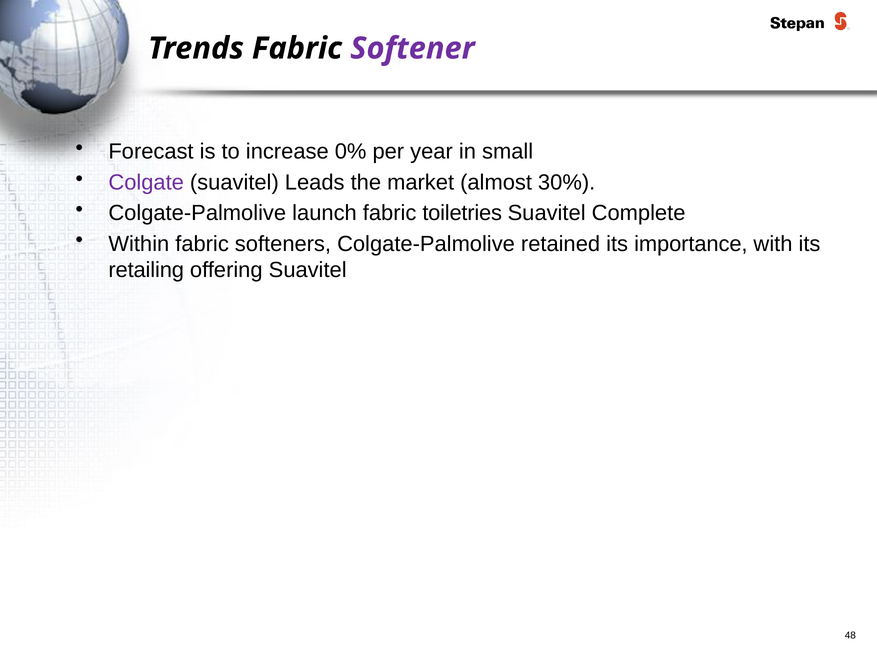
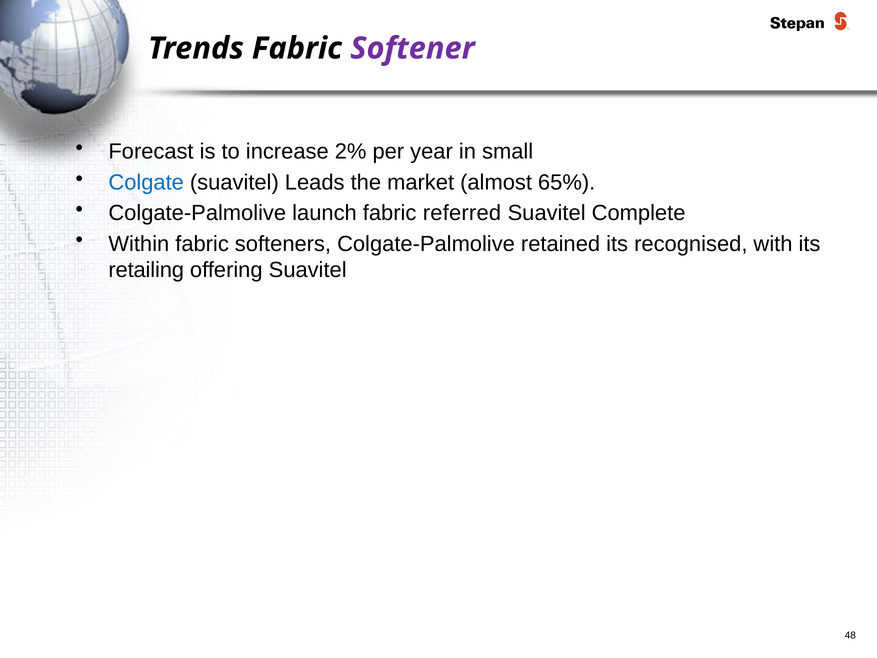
0%: 0% -> 2%
Colgate colour: purple -> blue
30%: 30% -> 65%
toiletries: toiletries -> referred
importance: importance -> recognised
